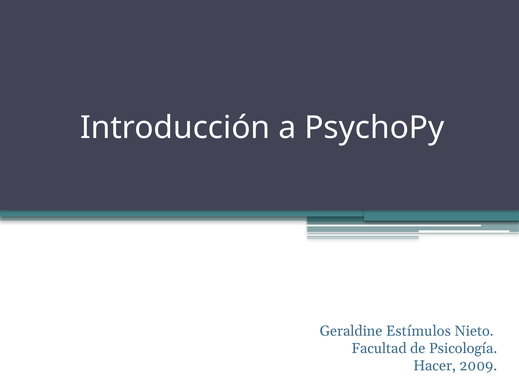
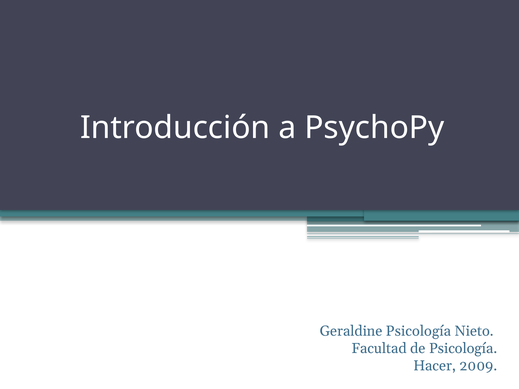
Geraldine Estímulos: Estímulos -> Psicología
